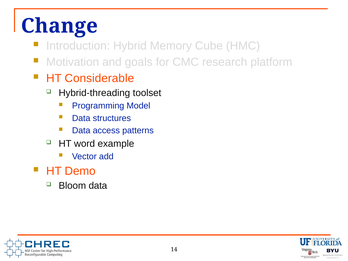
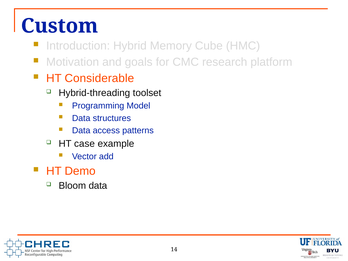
Change: Change -> Custom
word: word -> case
